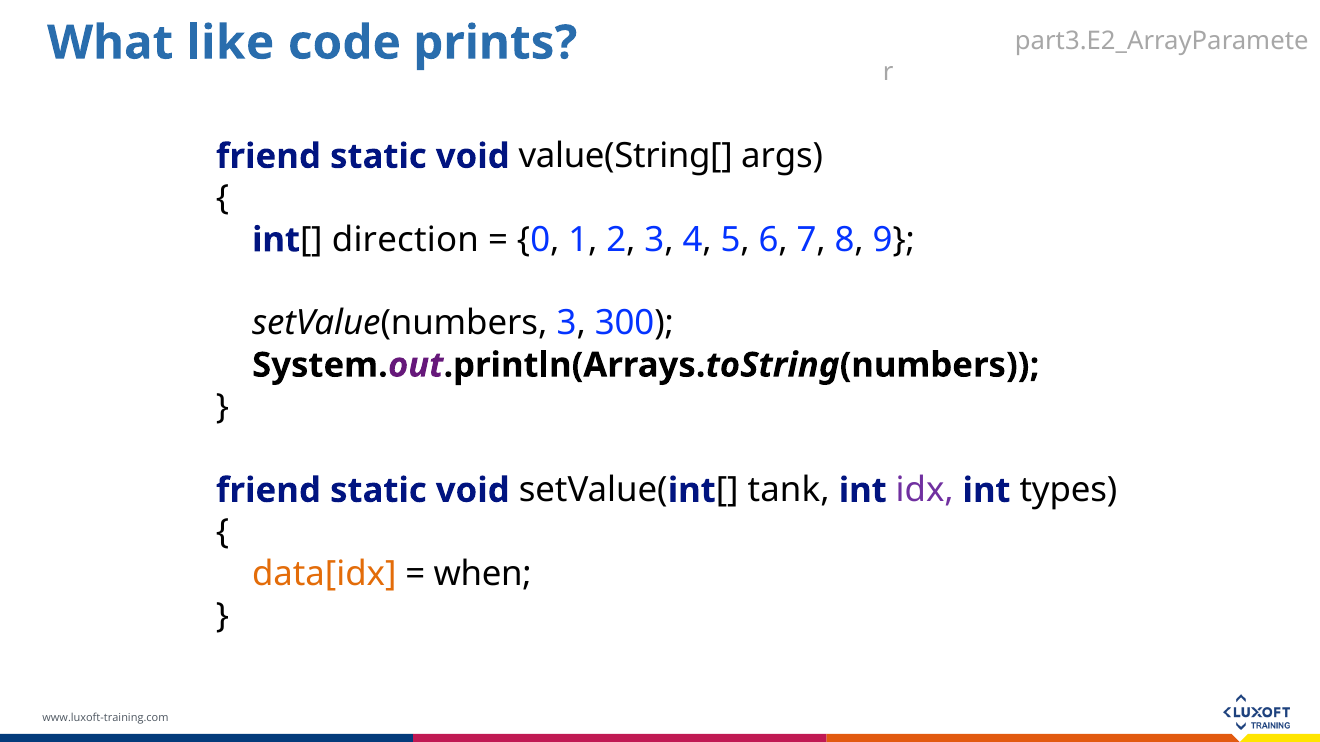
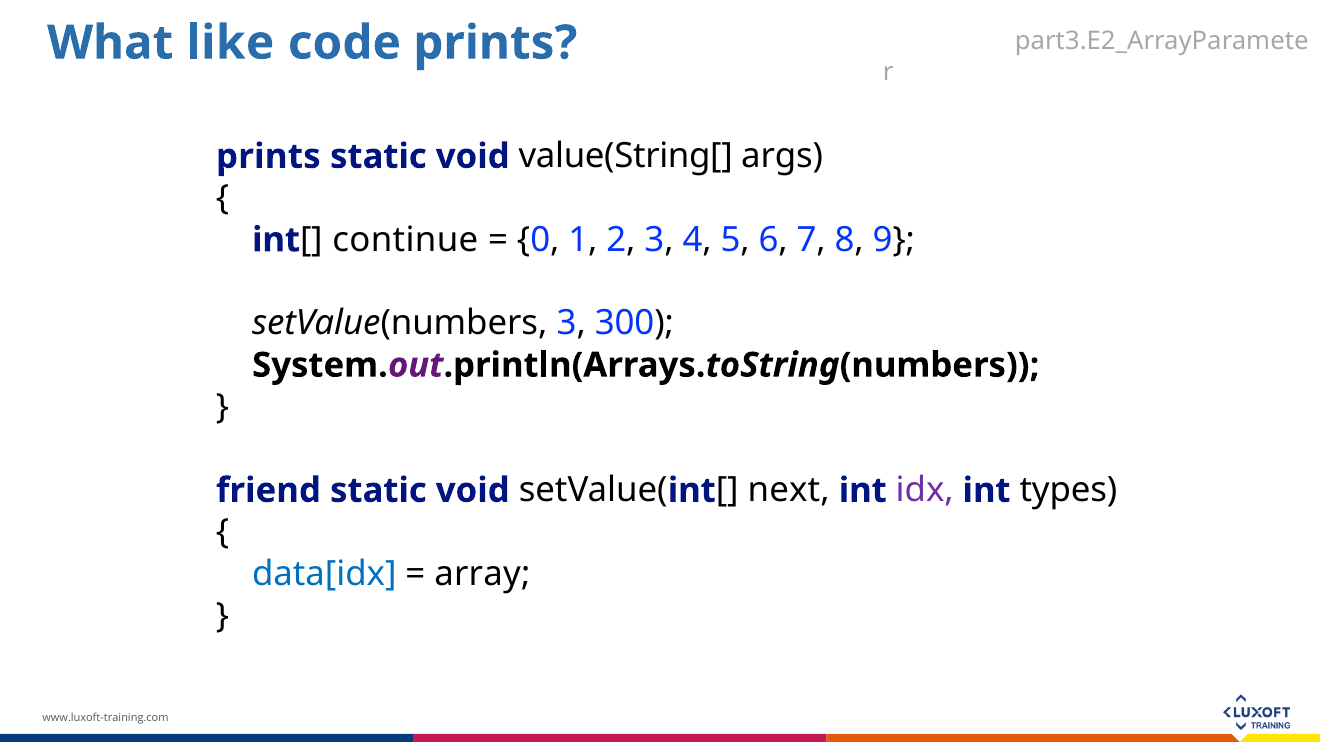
friend at (268, 157): friend -> prints
direction: direction -> continue
tank: tank -> next
data[idx colour: orange -> blue
when: when -> array
